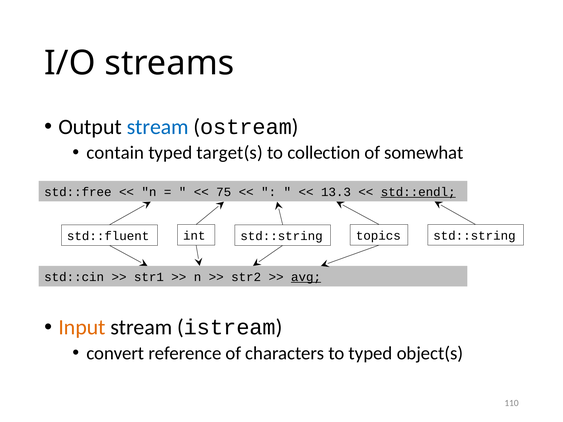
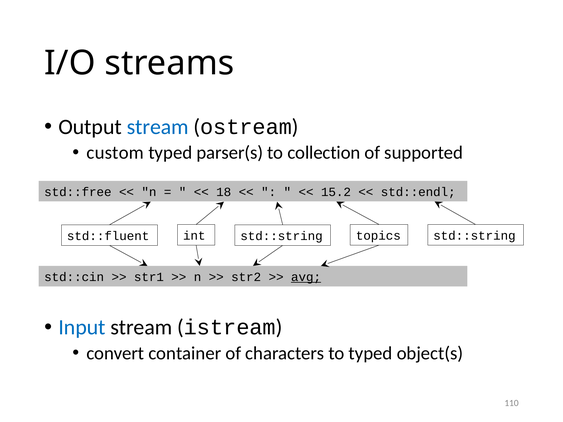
contain: contain -> custom
target(s: target(s -> parser(s
somewhat: somewhat -> supported
75: 75 -> 18
13.3: 13.3 -> 15.2
std::endl underline: present -> none
Input colour: orange -> blue
reference: reference -> container
